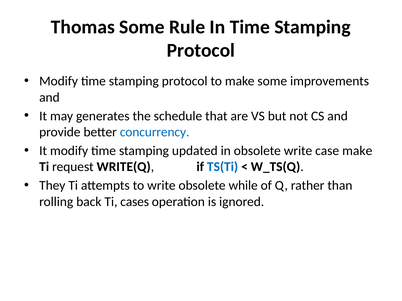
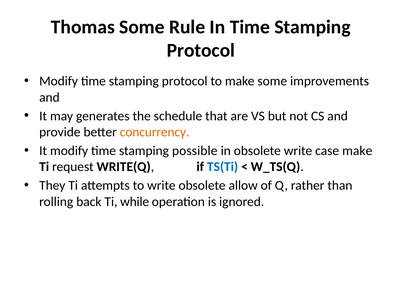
concurrency colour: blue -> orange
updated: updated -> possible
while: while -> allow
cases: cases -> while
